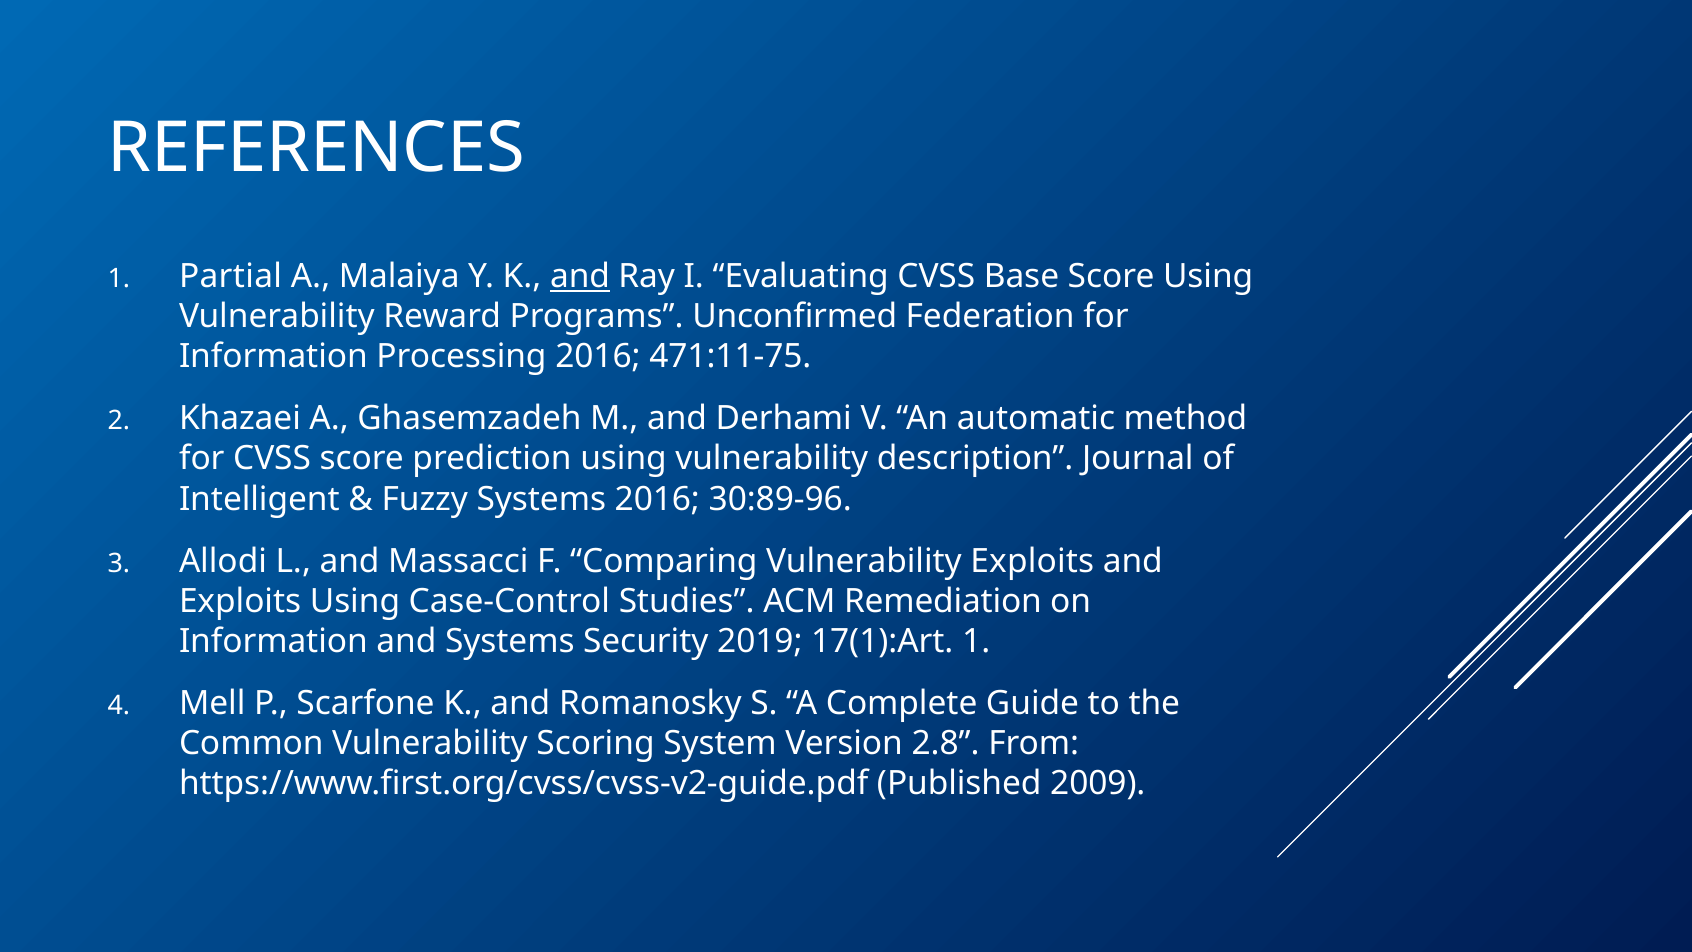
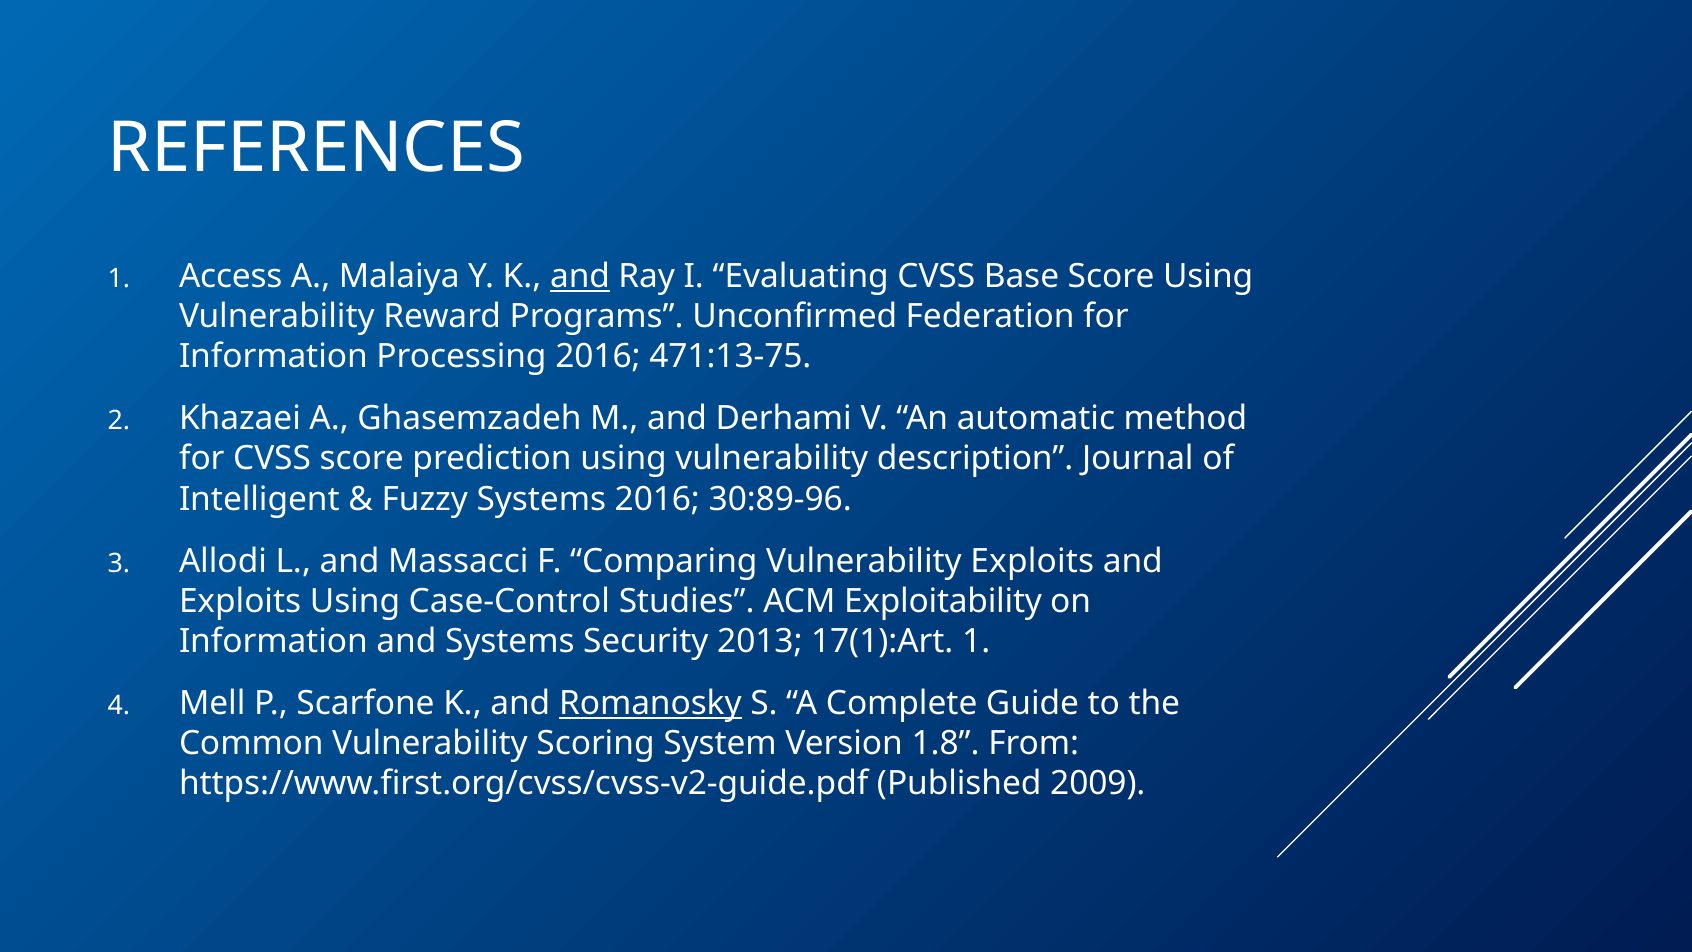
Partial: Partial -> Access
471:11-75: 471:11-75 -> 471:13-75
Remediation: Remediation -> Exploitability
2019: 2019 -> 2013
Romanosky underline: none -> present
2.8: 2.8 -> 1.8
